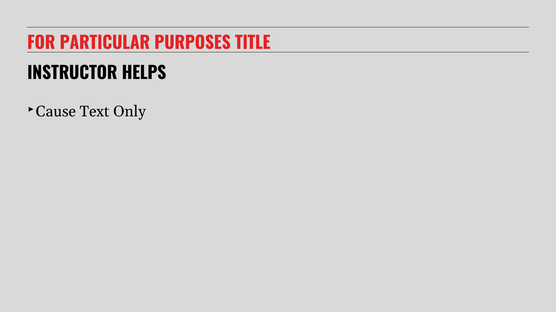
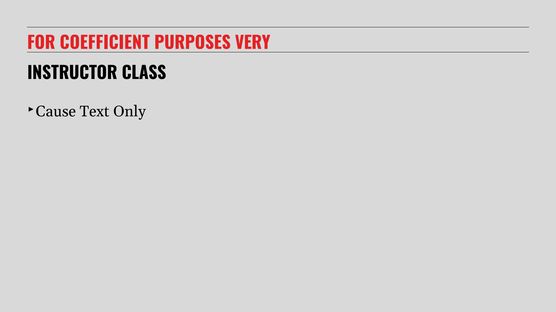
PARTICULAR: PARTICULAR -> COEFFICIENT
TITLE: TITLE -> VERY
HELPS: HELPS -> CLASS
